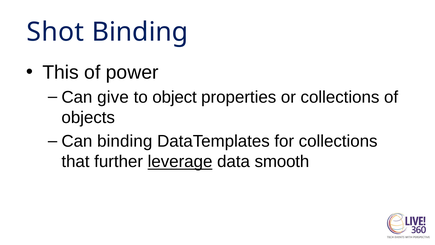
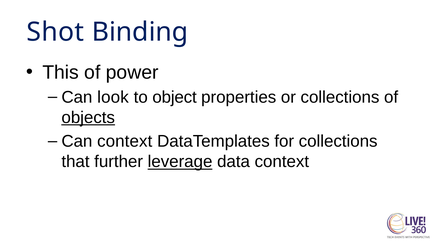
give: give -> look
objects underline: none -> present
Can binding: binding -> context
data smooth: smooth -> context
